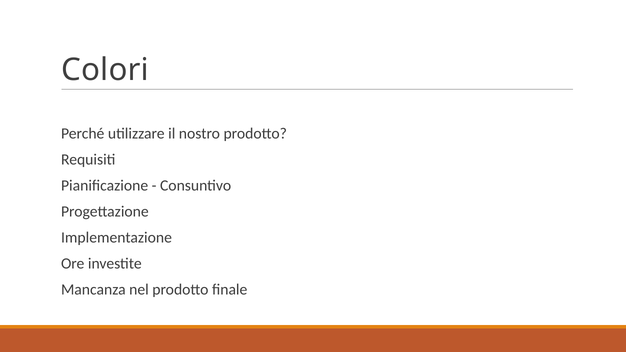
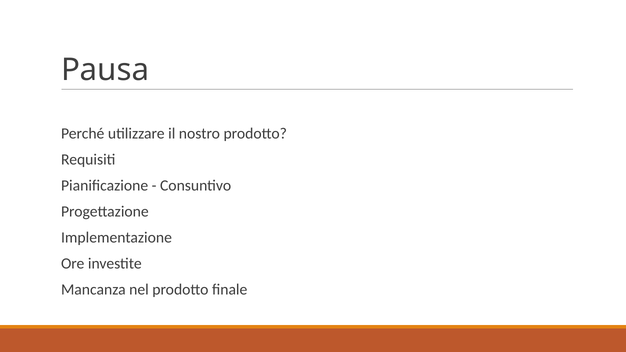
Colori: Colori -> Pausa
